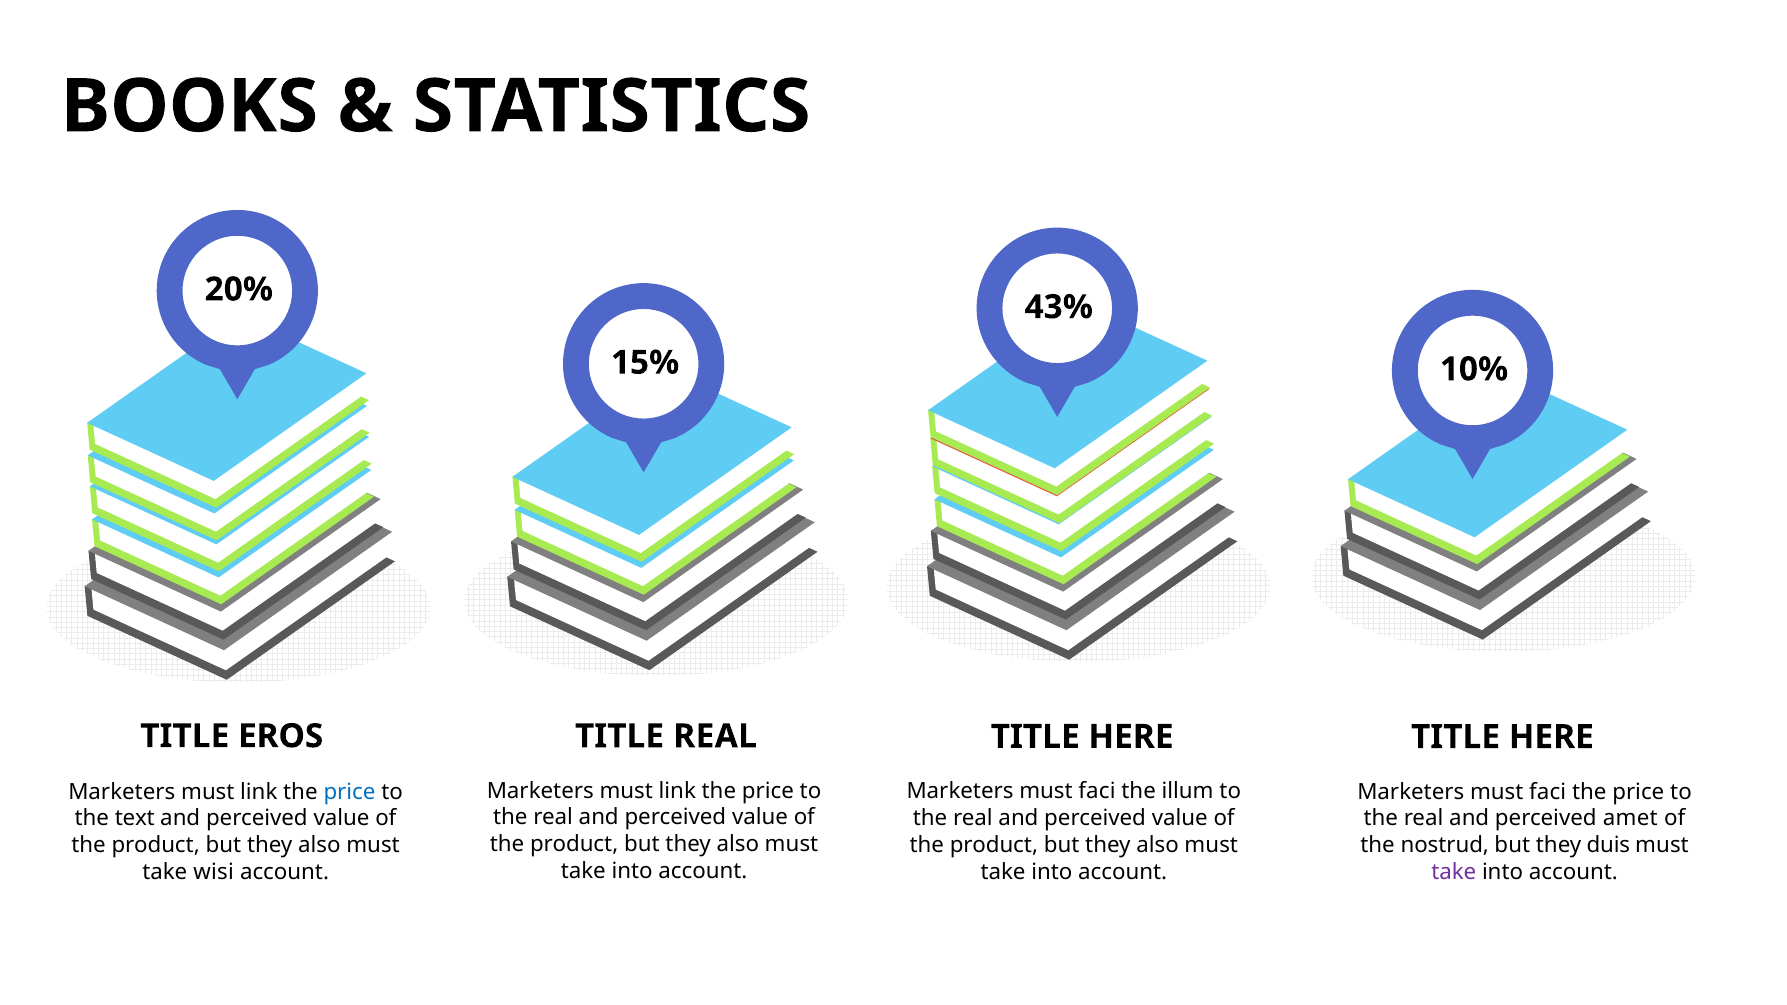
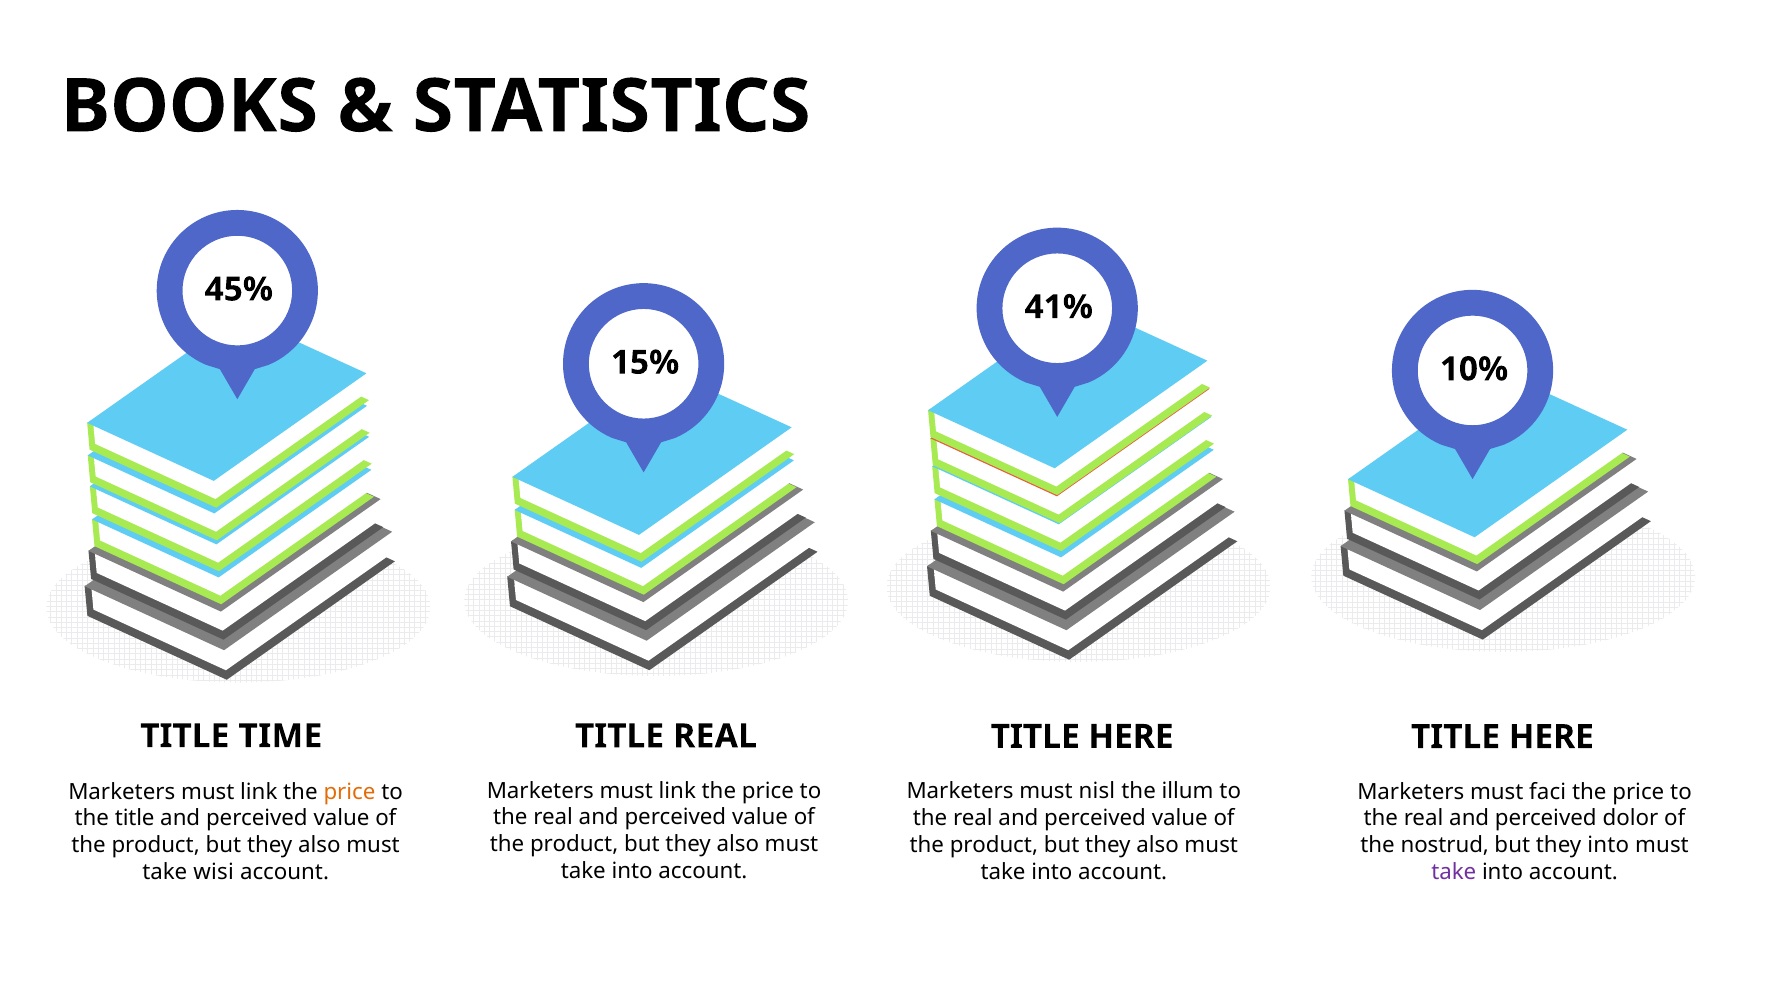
20%: 20% -> 45%
43%: 43% -> 41%
EROS: EROS -> TIME
faci at (1097, 791): faci -> nisl
price at (349, 792) colour: blue -> orange
the text: text -> title
amet: amet -> dolor
they duis: duis -> into
